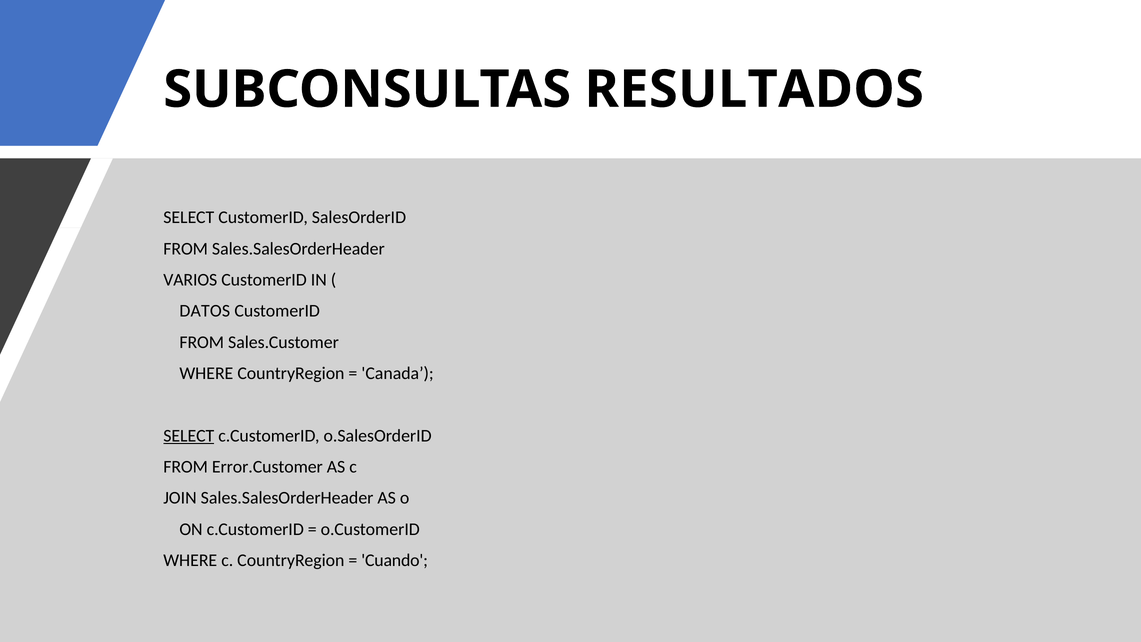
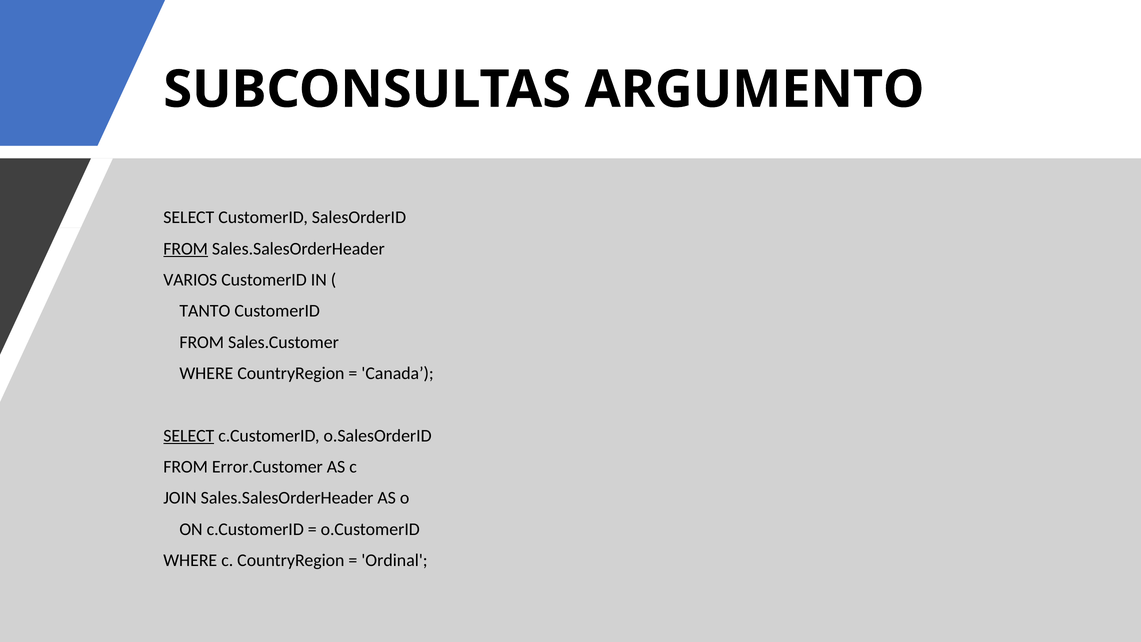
RESULTADOS: RESULTADOS -> ARGUMENTO
FROM at (186, 249) underline: none -> present
DATOS: DATOS -> TANTO
Cuando: Cuando -> Ordinal
